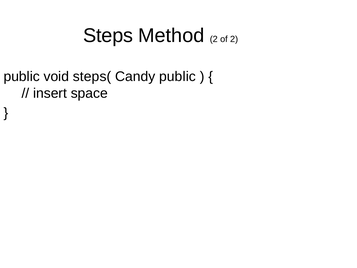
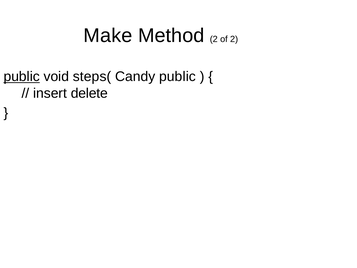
Steps: Steps -> Make
public at (22, 77) underline: none -> present
space: space -> delete
